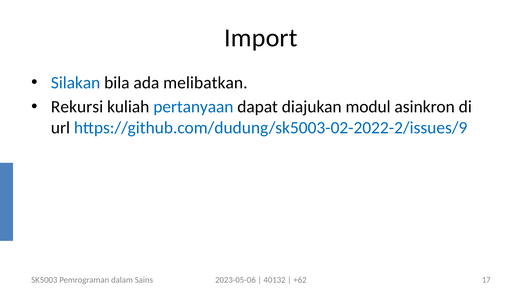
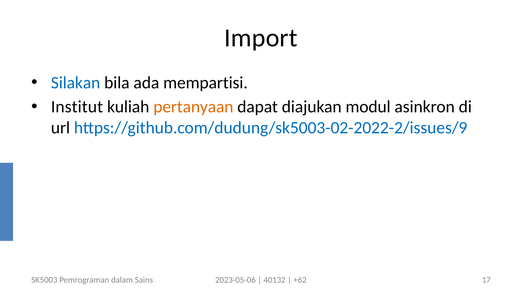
melibatkan: melibatkan -> mempartisi
Rekursi: Rekursi -> Institut
pertanyaan colour: blue -> orange
